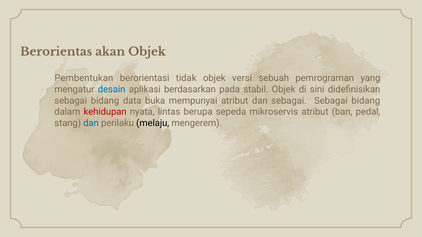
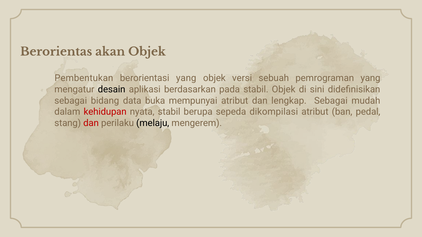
berorientasi tidak: tidak -> yang
desain colour: blue -> black
dan sebagai: sebagai -> lengkap
bidang at (366, 101): bidang -> mudah
nyata lintas: lintas -> stabil
mikroservis: mikroservis -> dikompilasi
dan at (91, 123) colour: blue -> red
